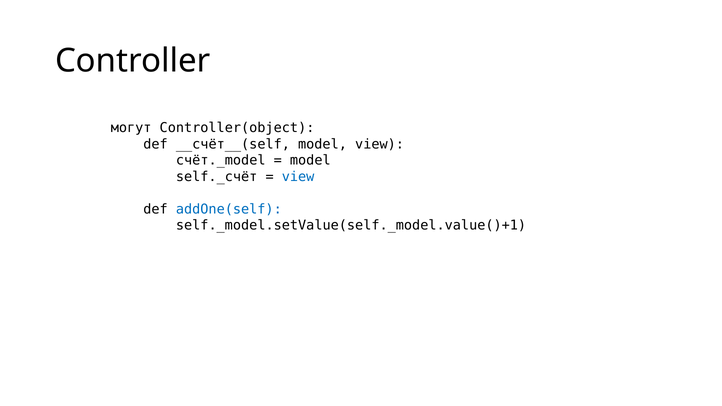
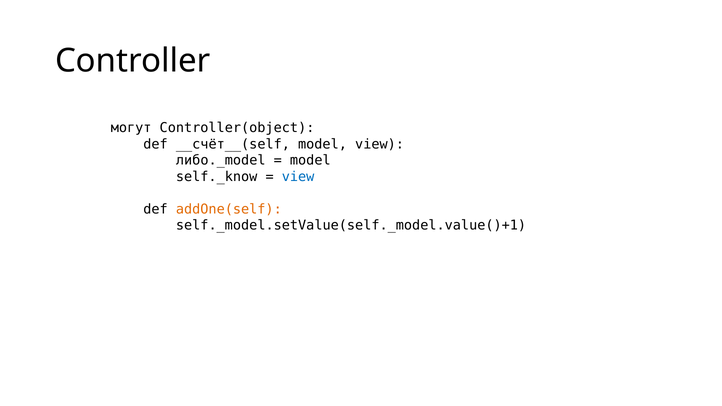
счёт._model: счёт._model -> либо._model
self._счёт: self._счёт -> self._know
addOne(self colour: blue -> orange
